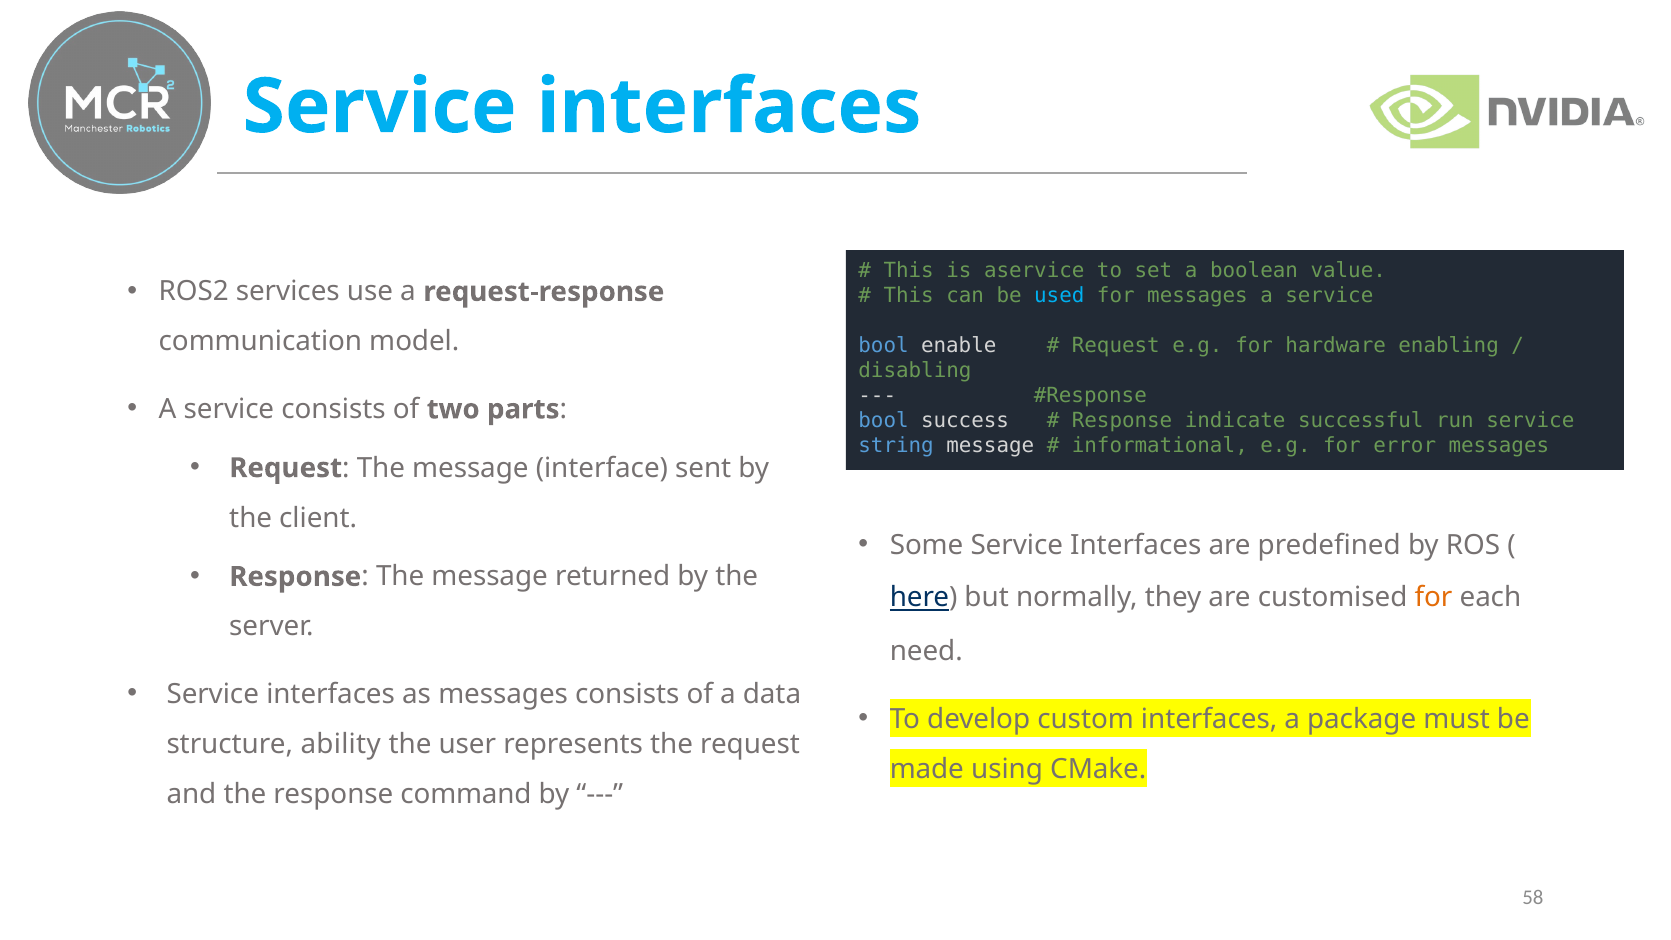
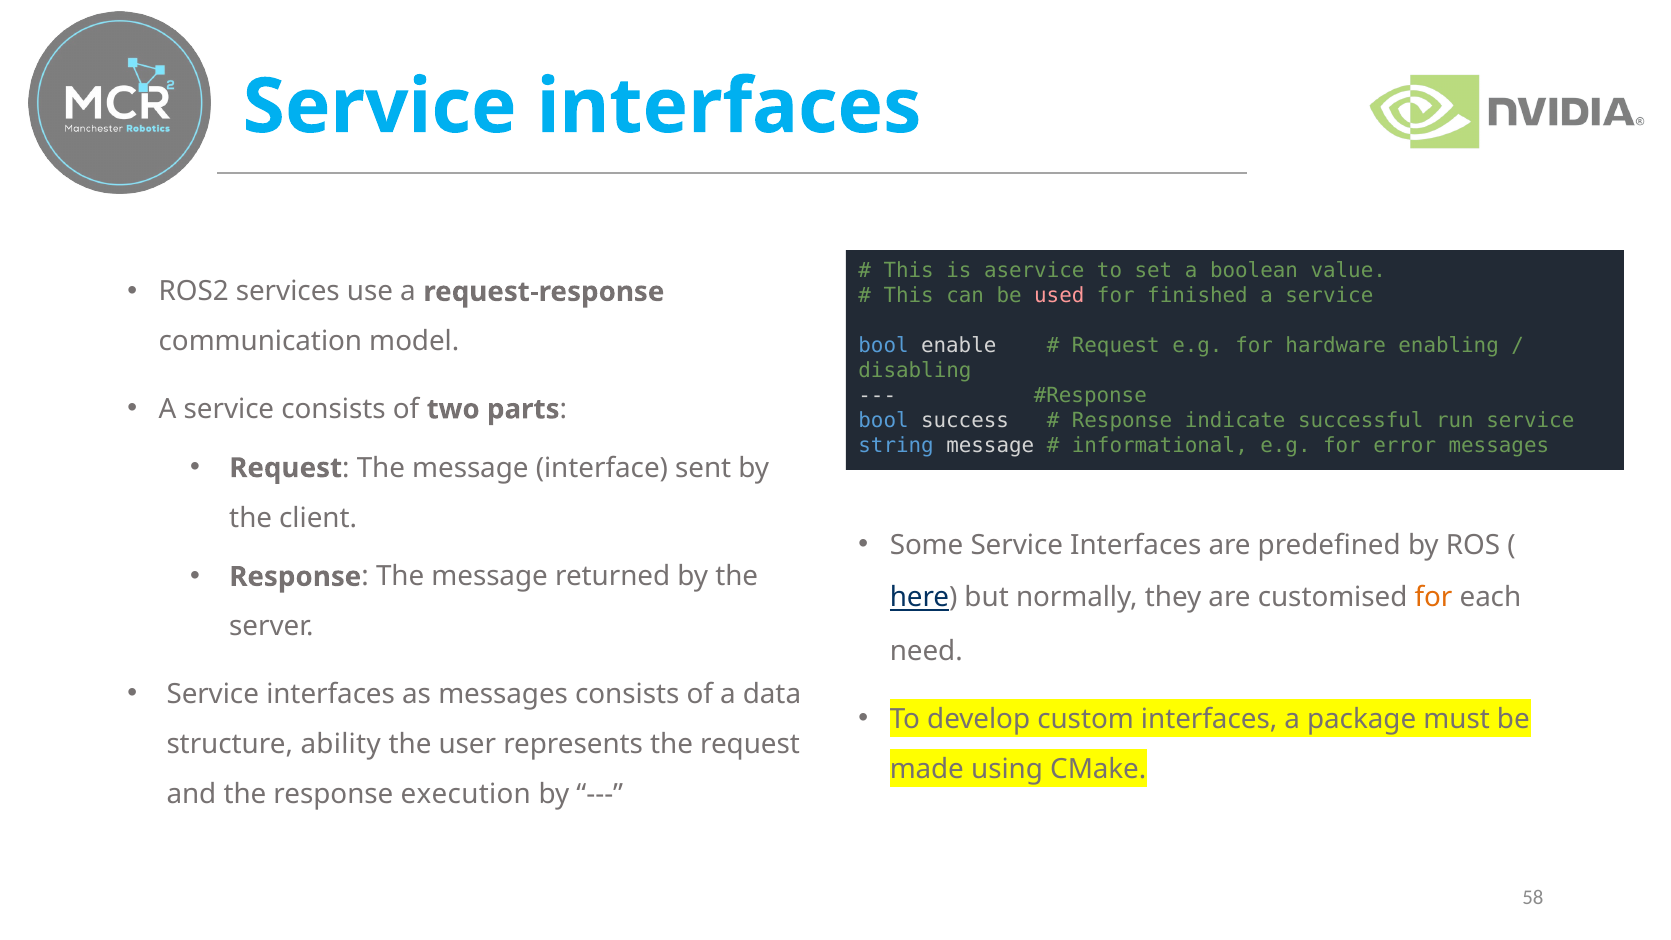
used colour: light blue -> pink
for messages: messages -> finished
command: command -> execution
